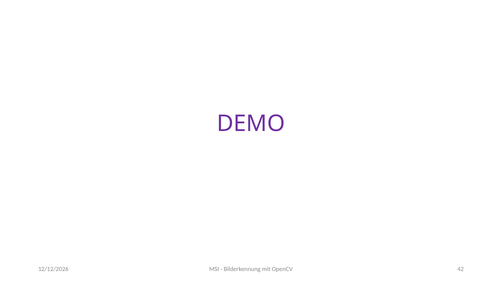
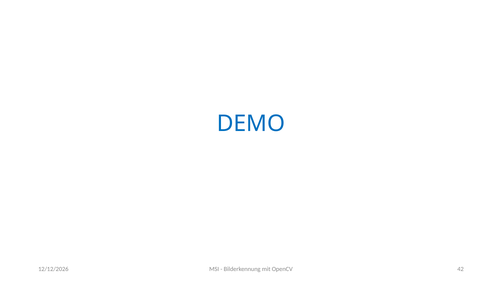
DEMO colour: purple -> blue
